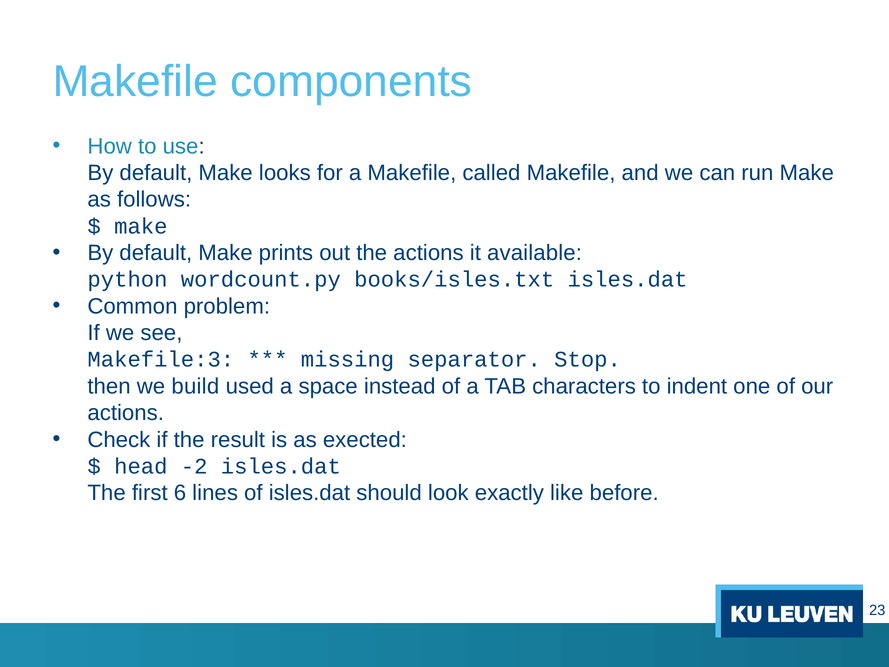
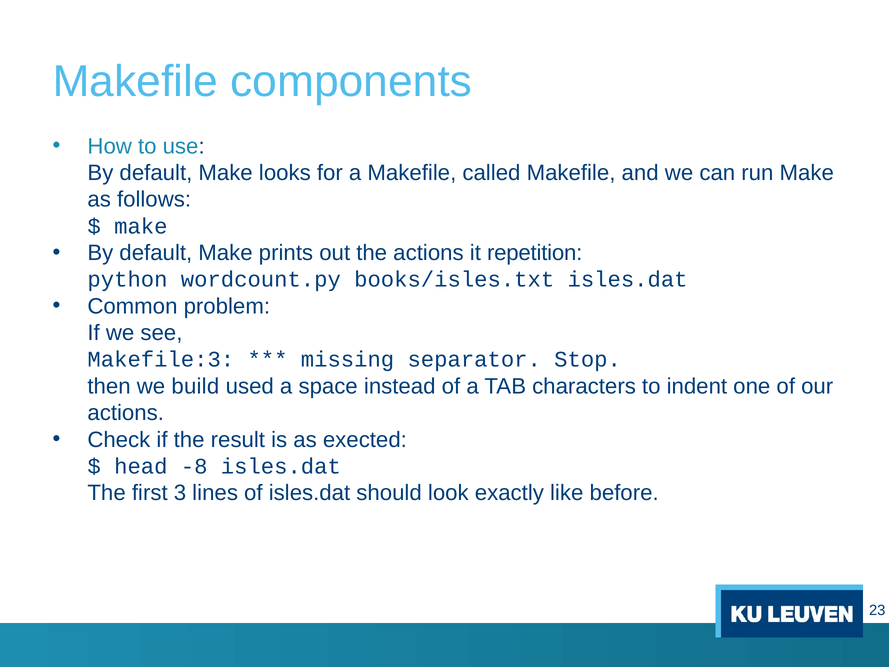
available: available -> repetition
-2: -2 -> -8
6: 6 -> 3
